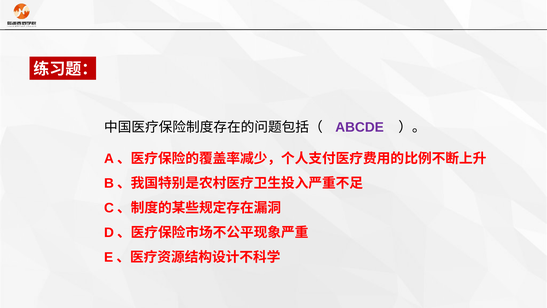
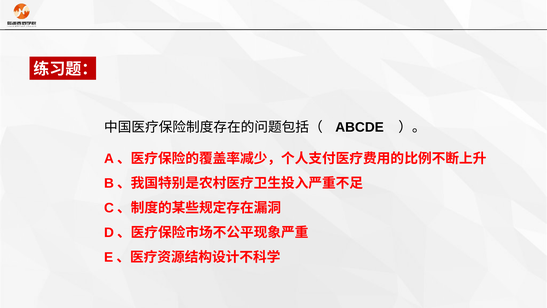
ABCDE colour: purple -> black
